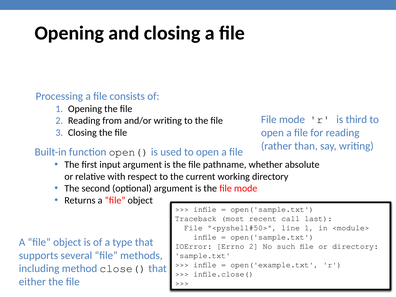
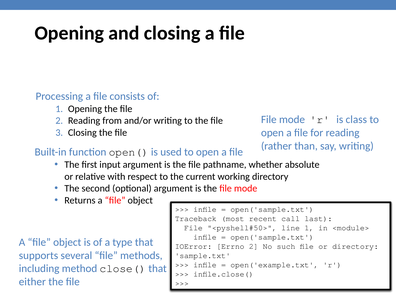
third: third -> class
